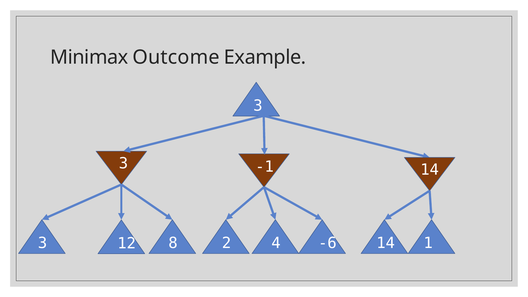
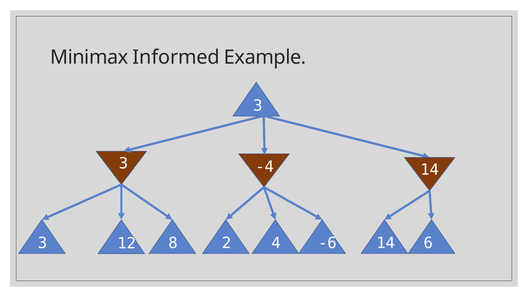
Outcome: Outcome -> Informed
-1: -1 -> -4
1: 1 -> 6
